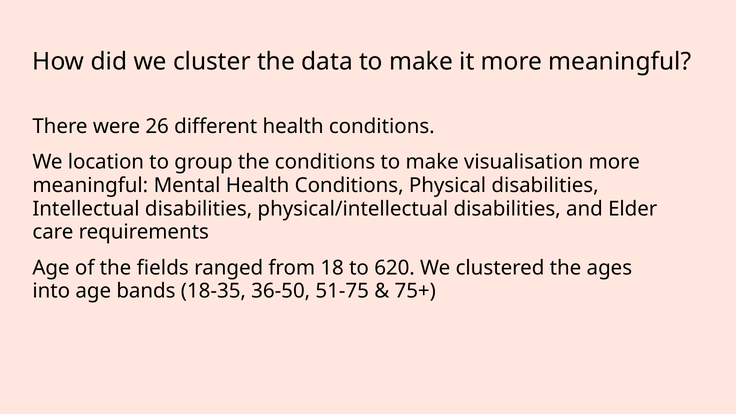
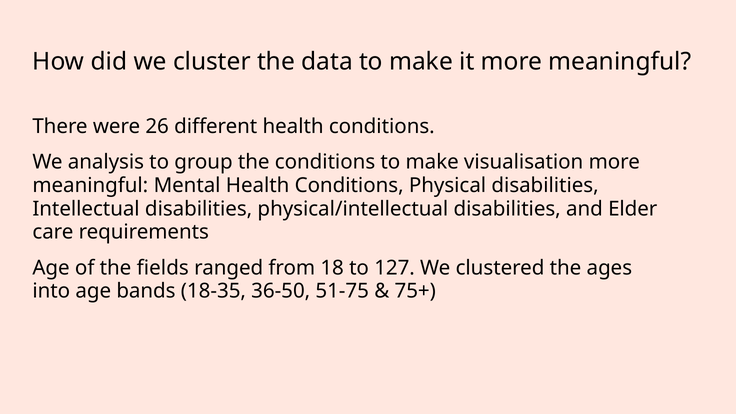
location: location -> analysis
620: 620 -> 127
